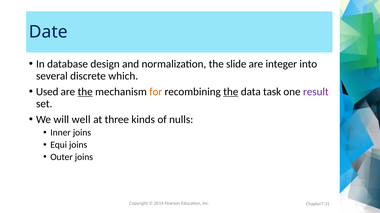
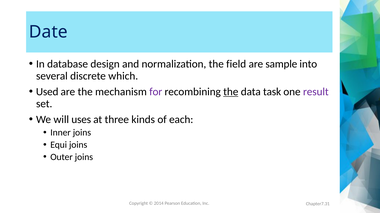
slide: slide -> field
integer: integer -> sample
the at (85, 92) underline: present -> none
for colour: orange -> purple
well: well -> uses
nulls: nulls -> each
